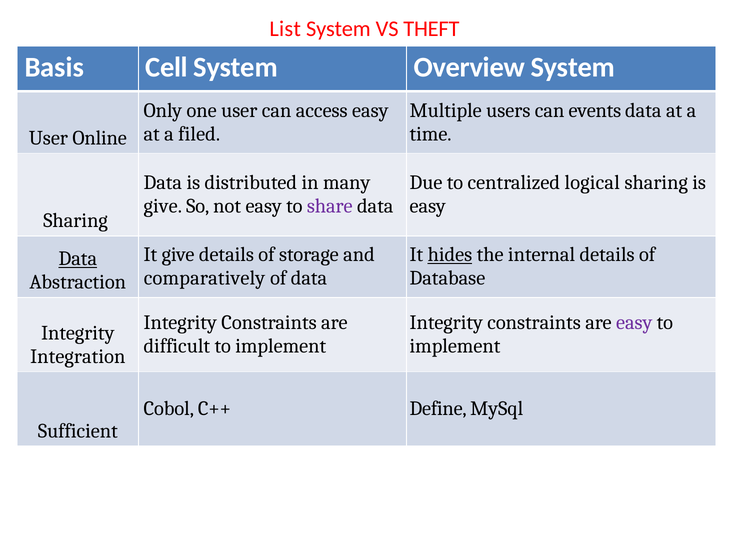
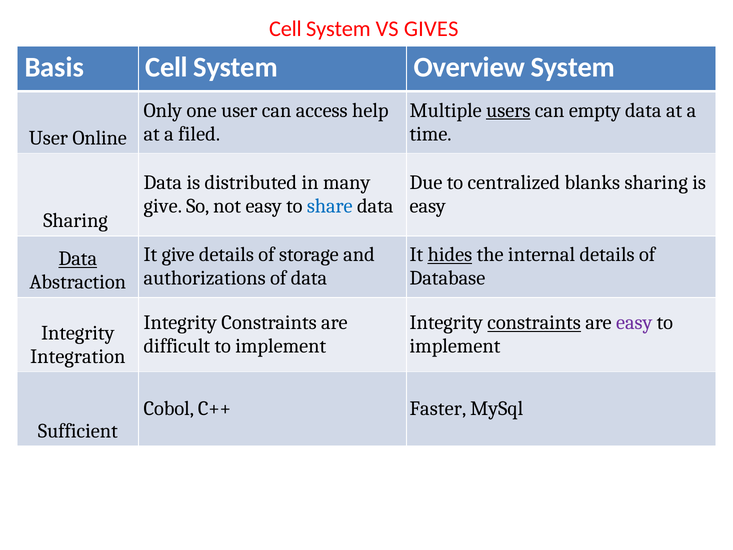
List at (285, 29): List -> Cell
THEFT: THEFT -> GIVES
access easy: easy -> help
users underline: none -> present
events: events -> empty
logical: logical -> blanks
share colour: purple -> blue
comparatively: comparatively -> authorizations
constraints at (534, 323) underline: none -> present
Define: Define -> Faster
